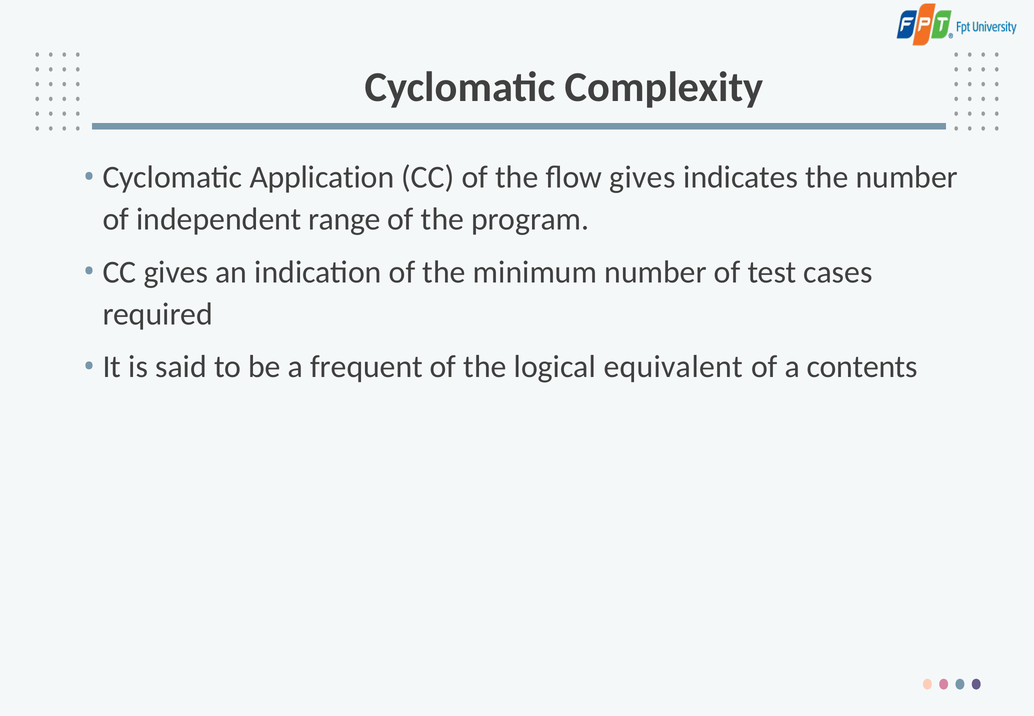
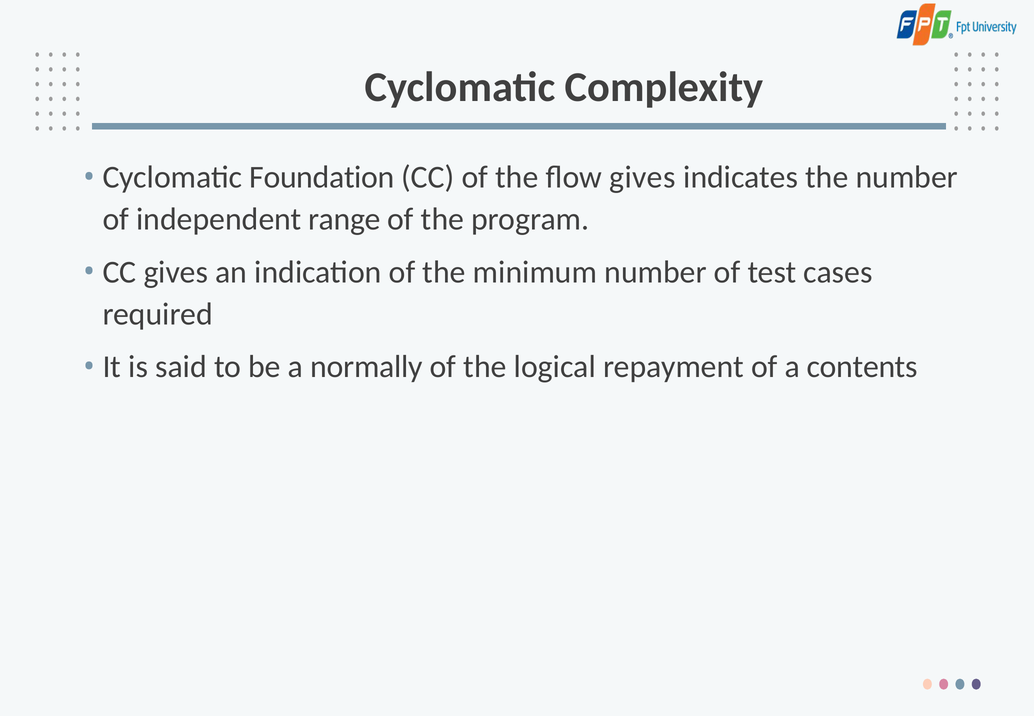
Application: Application -> Foundation
frequent: frequent -> normally
equivalent: equivalent -> repayment
